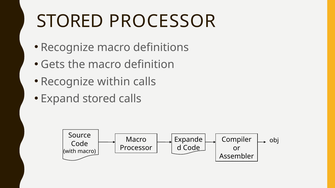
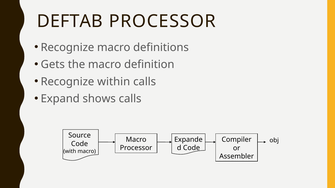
STORED at (70, 21): STORED -> DEFTAB
Expand stored: stored -> shows
